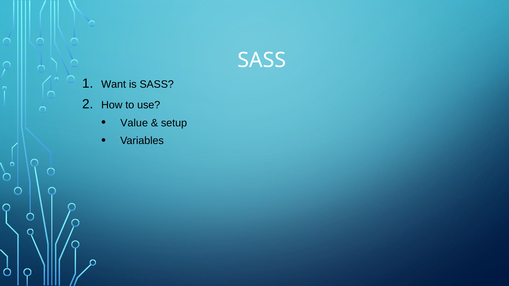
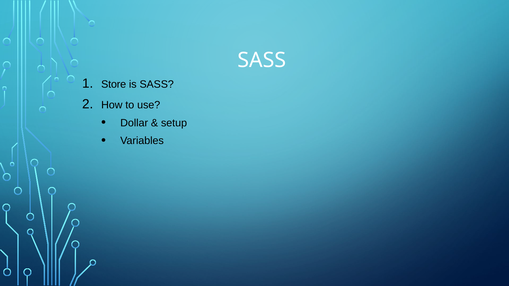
Want: Want -> Store
Value: Value -> Dollar
